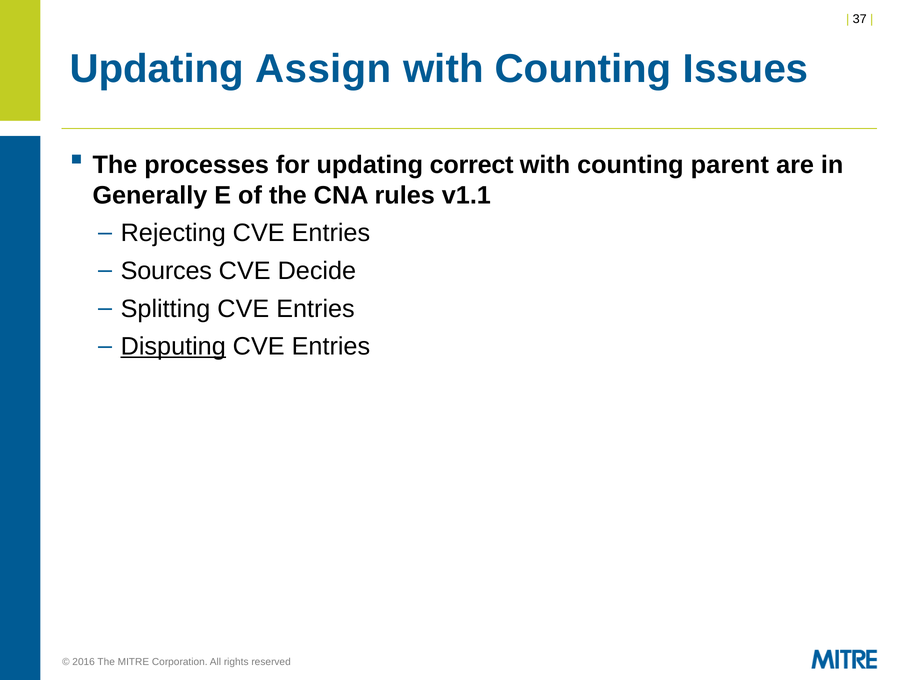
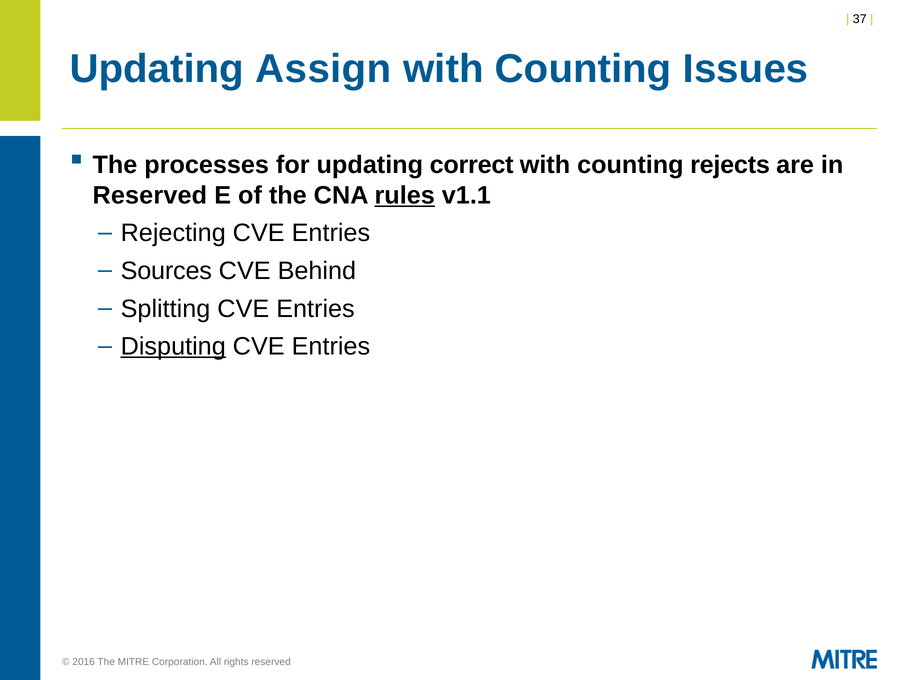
parent: parent -> rejects
Generally at (150, 195): Generally -> Reserved
rules underline: none -> present
Decide: Decide -> Behind
